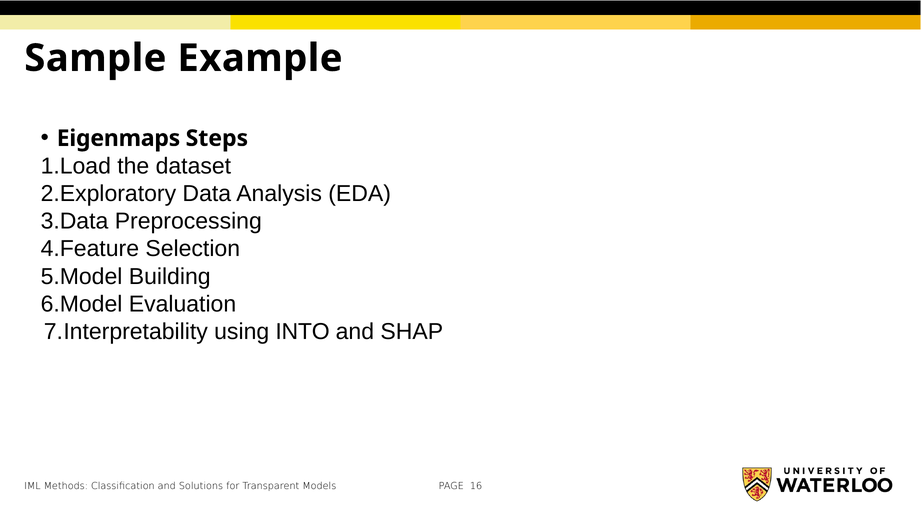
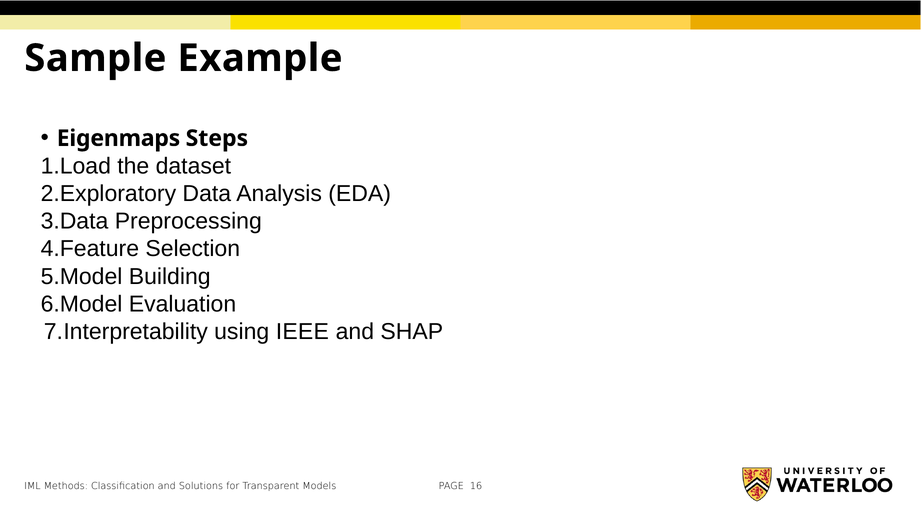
INTO: INTO -> IEEE
